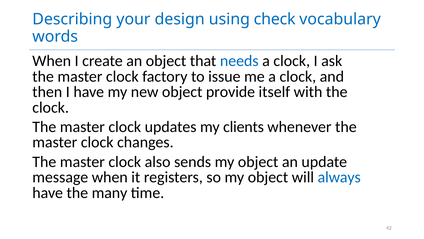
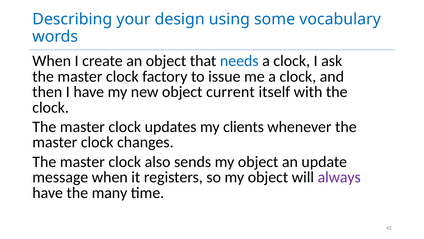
check: check -> some
provide: provide -> current
always colour: blue -> purple
